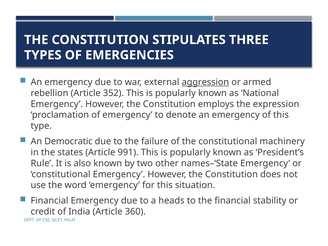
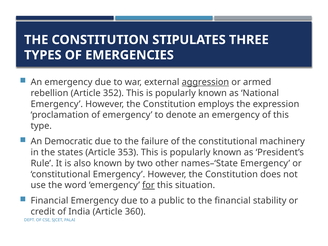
991: 991 -> 353
for underline: none -> present
heads: heads -> public
